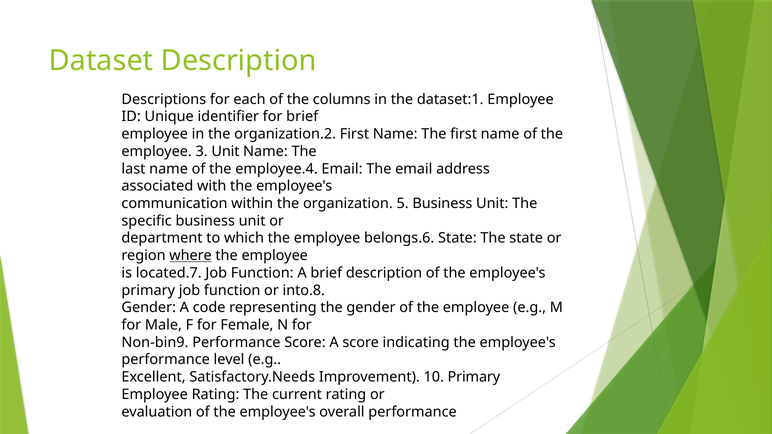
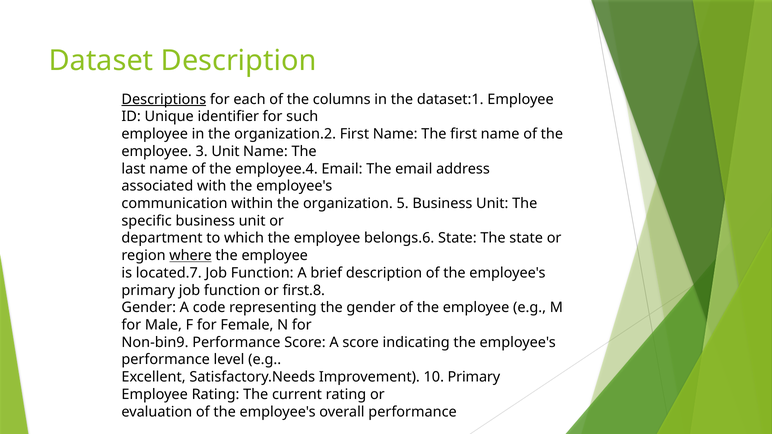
Descriptions underline: none -> present
for brief: brief -> such
into.8: into.8 -> first.8
